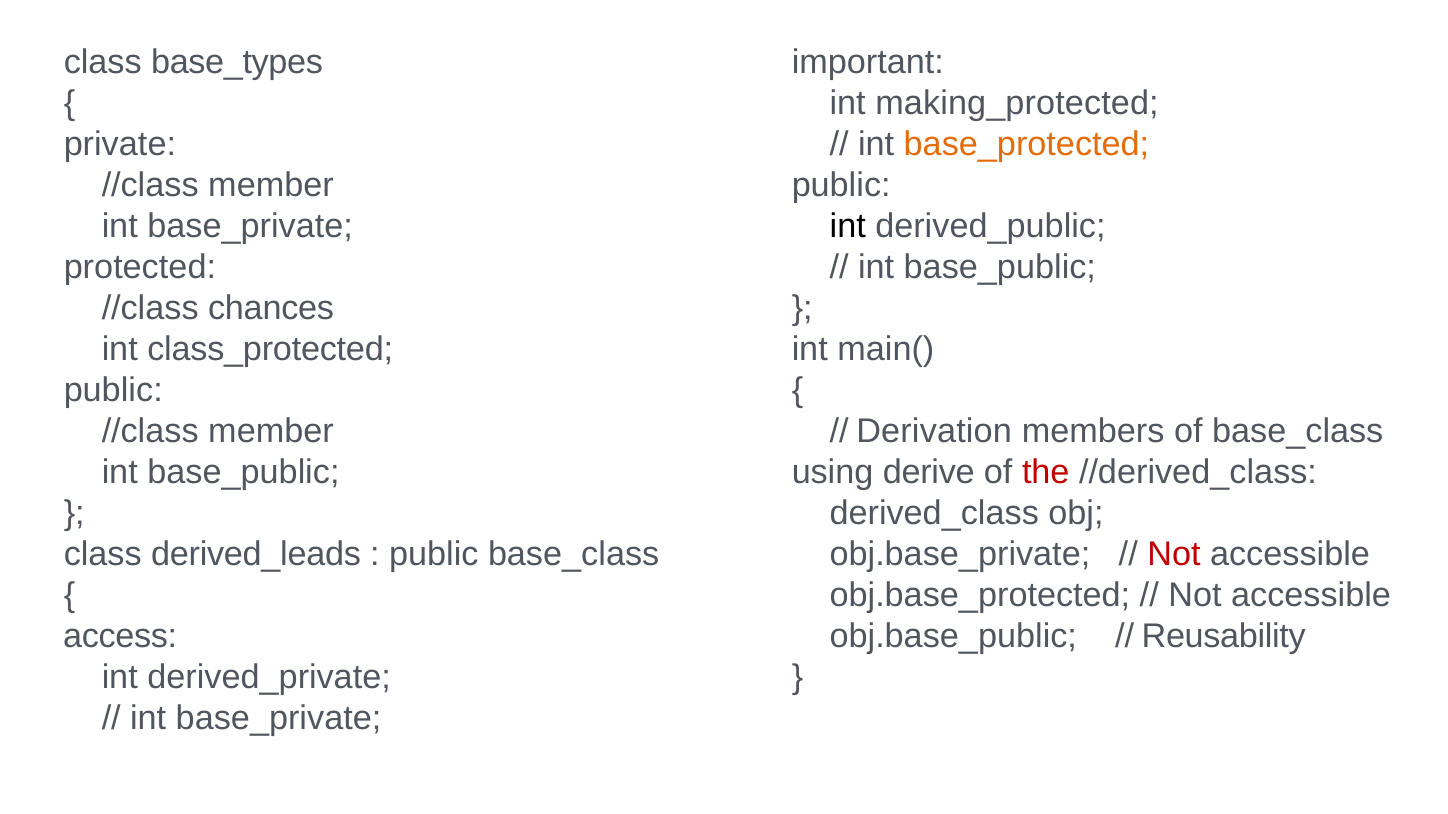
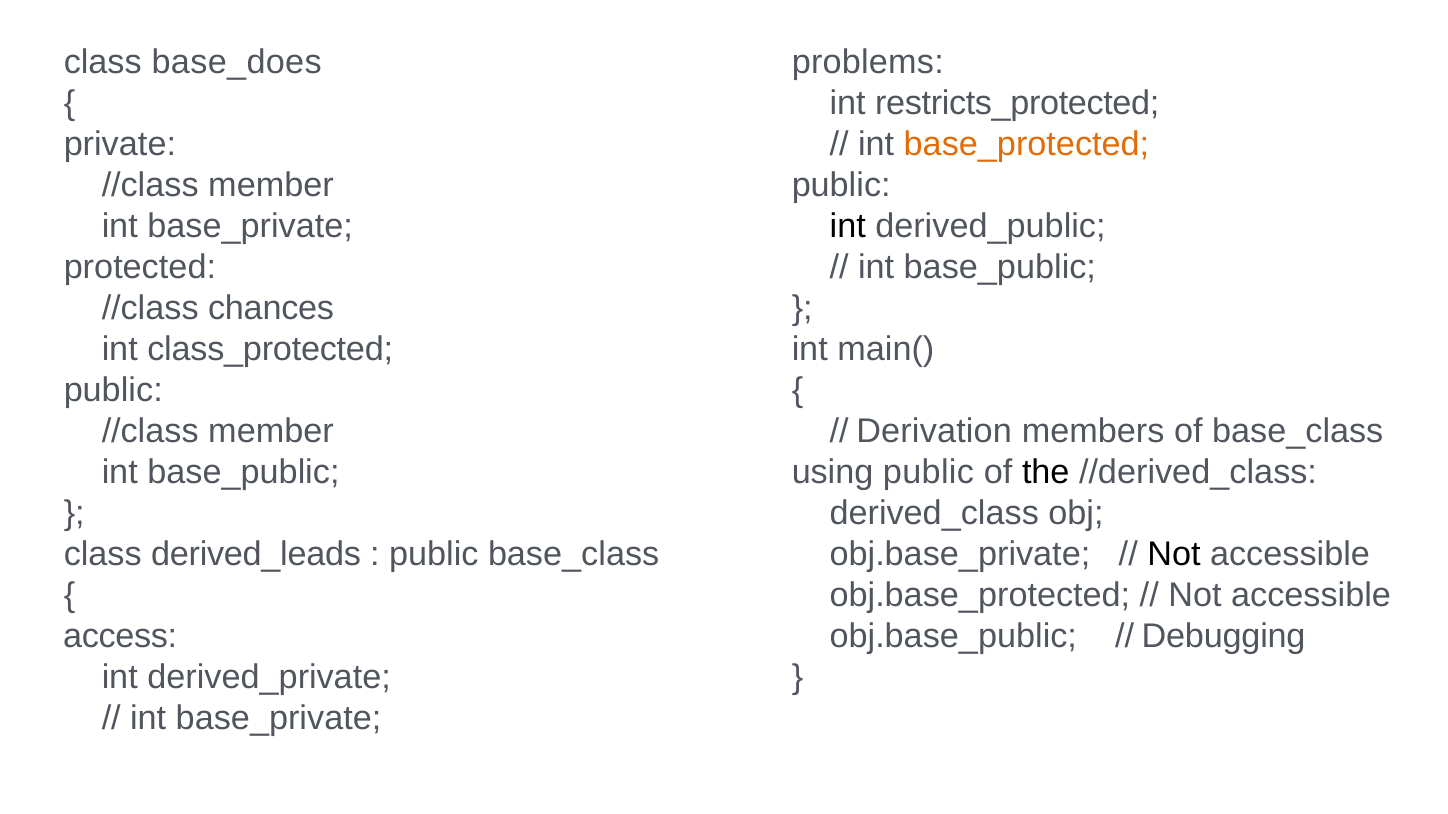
base_types: base_types -> base_does
important: important -> problems
making_protected: making_protected -> restricts_protected
using derive: derive -> public
the colour: red -> black
Not at (1174, 555) colour: red -> black
Reusability: Reusability -> Debugging
